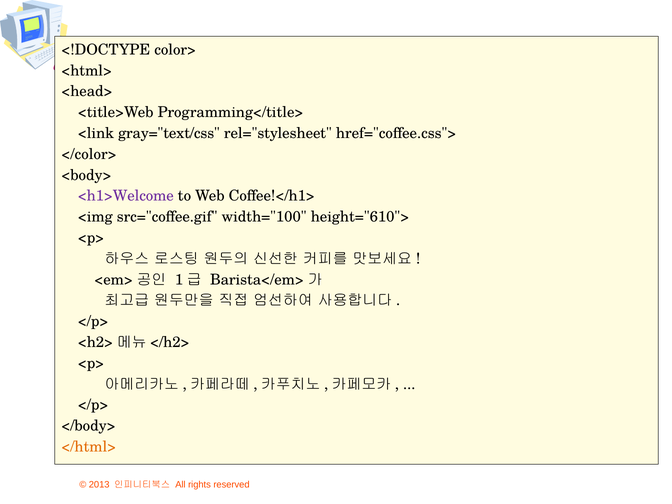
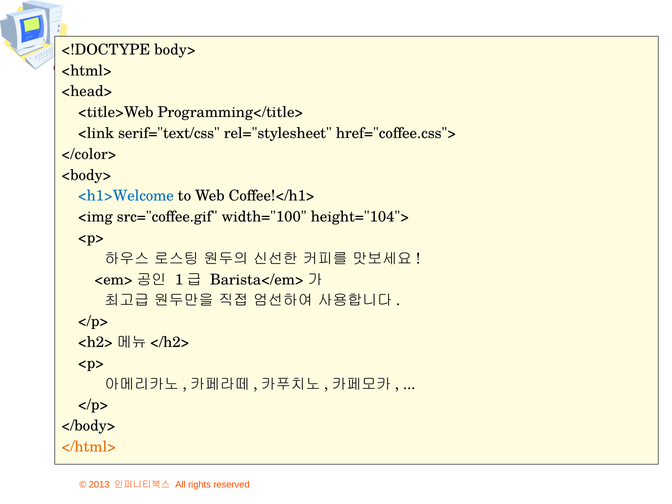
color>: color> -> body>
gray="text/css: gray="text/css -> serif="text/css
<h1>Welcome colour: purple -> blue
height="610">: height="610"> -> height="104">
